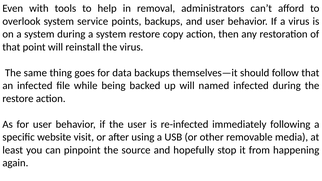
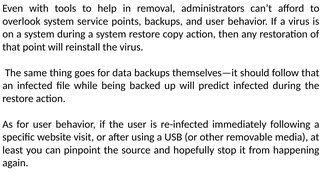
named: named -> predict
